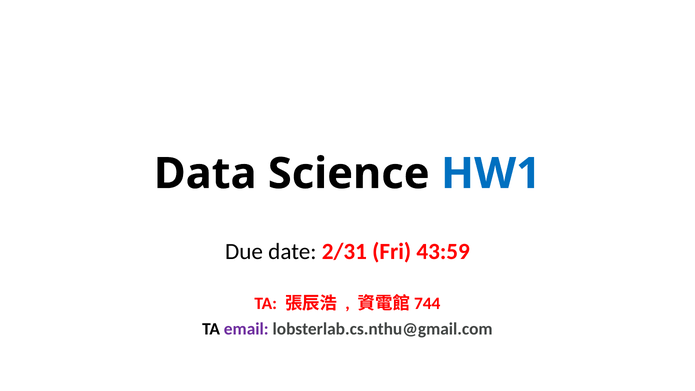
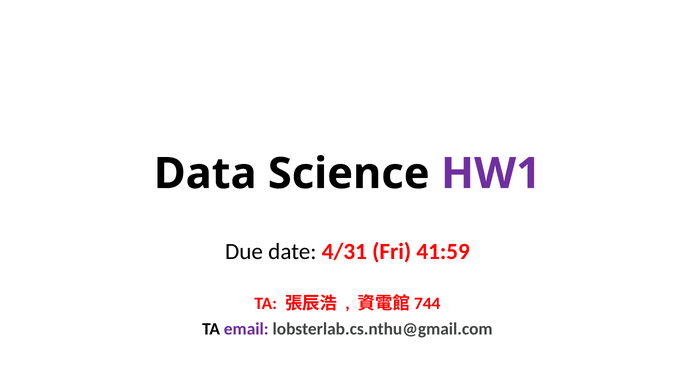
HW1 colour: blue -> purple
2/31: 2/31 -> 4/31
43:59: 43:59 -> 41:59
